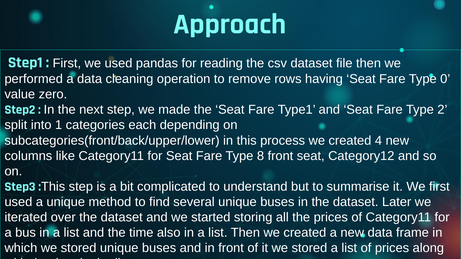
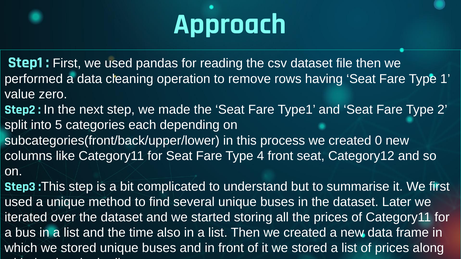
0: 0 -> 1
1: 1 -> 5
4: 4 -> 0
8: 8 -> 4
